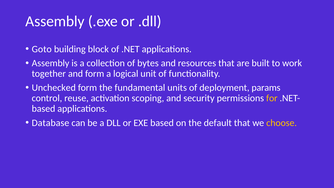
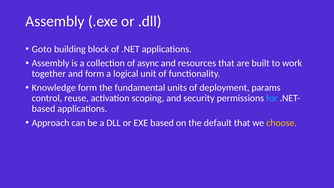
bytes: bytes -> async
Unchecked: Unchecked -> Knowledge
for colour: yellow -> light blue
Database: Database -> Approach
